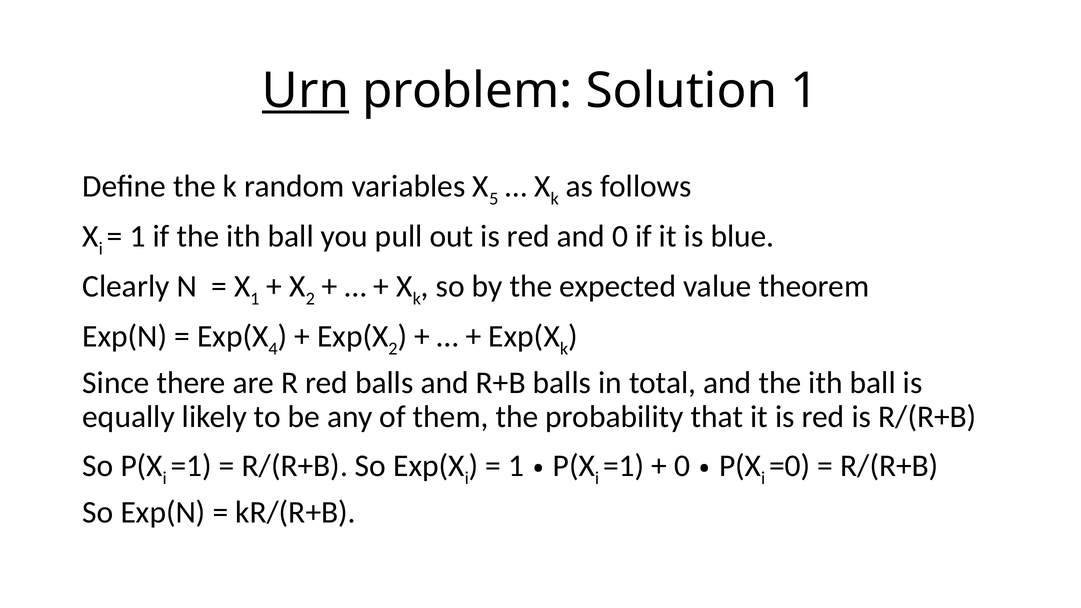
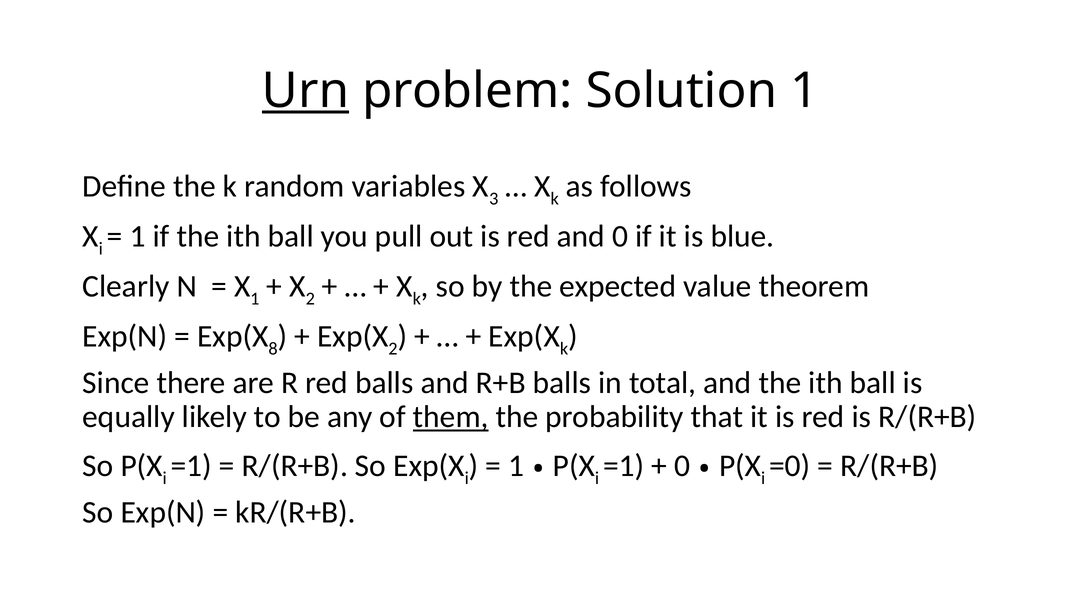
5: 5 -> 3
4: 4 -> 8
them underline: none -> present
